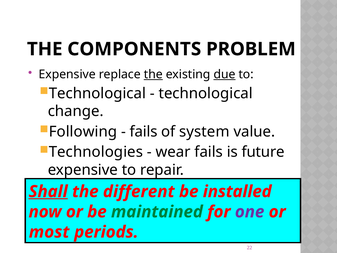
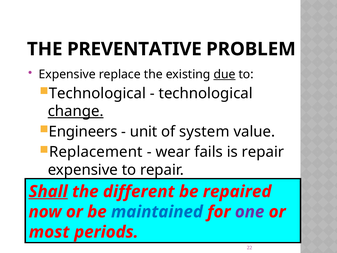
COMPONENTS: COMPONENTS -> PREVENTATIVE
the at (153, 74) underline: present -> none
change underline: none -> present
Following: Following -> Engineers
fails at (144, 132): fails -> unit
Technologies: Technologies -> Replacement
is future: future -> repair
installed: installed -> repaired
maintained colour: green -> blue
